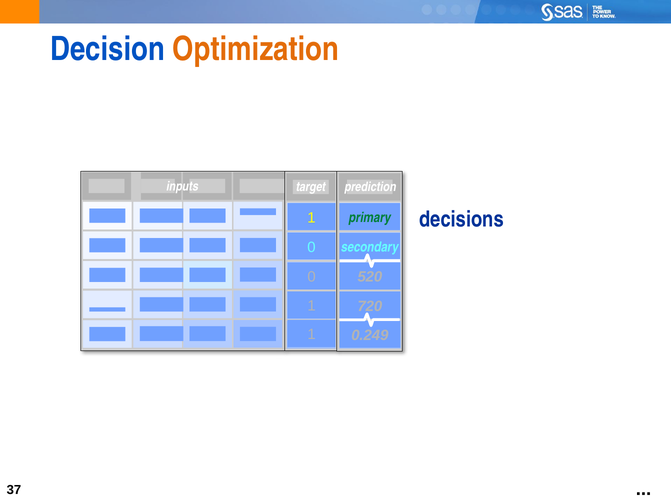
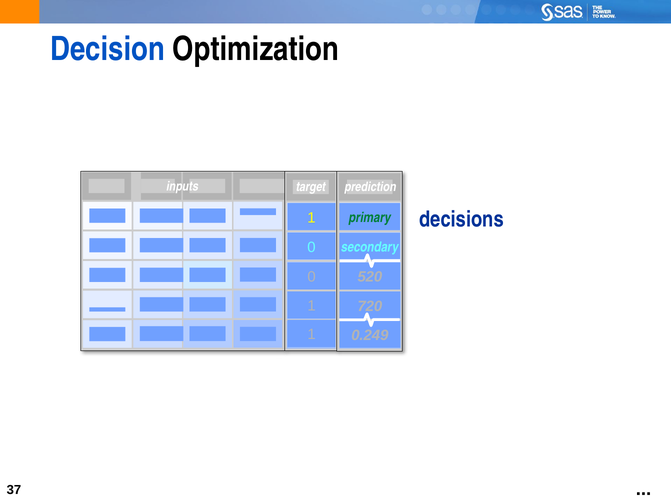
Optimization colour: orange -> black
